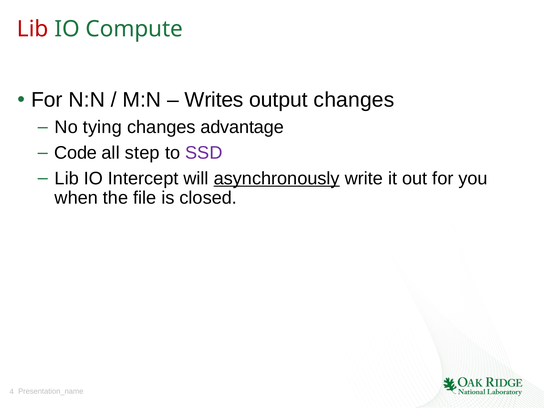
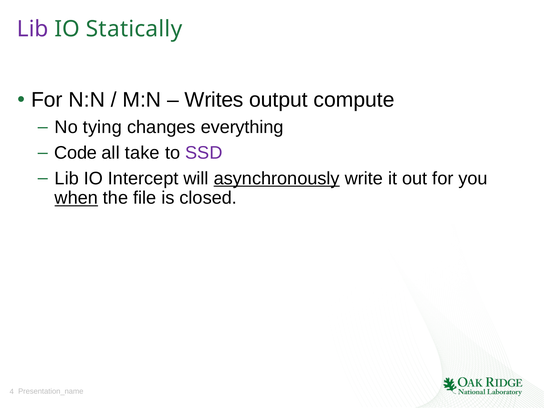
Lib at (33, 29) colour: red -> purple
Compute: Compute -> Statically
output changes: changes -> compute
advantage: advantage -> everything
step: step -> take
when underline: none -> present
